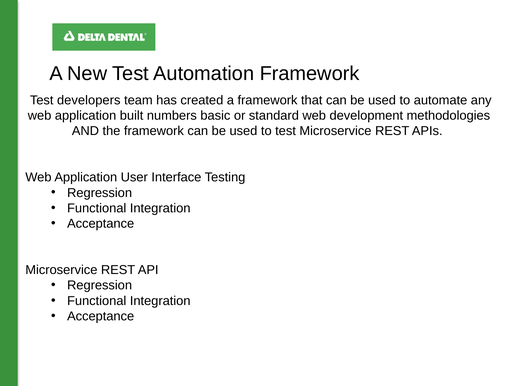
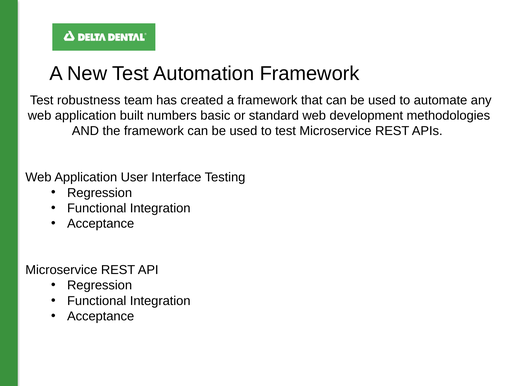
developers: developers -> robustness
